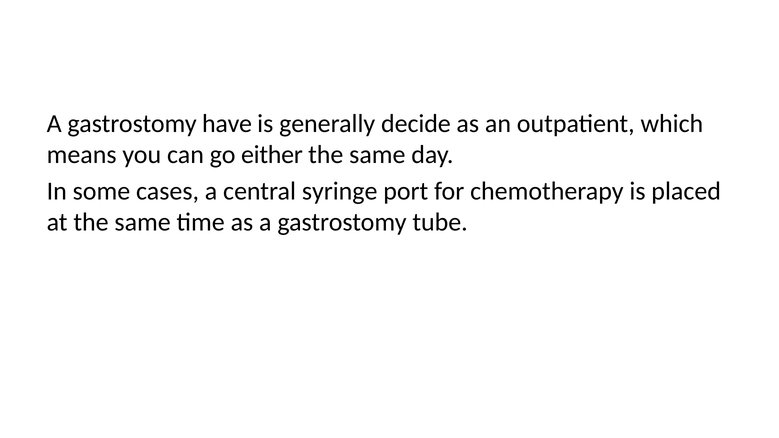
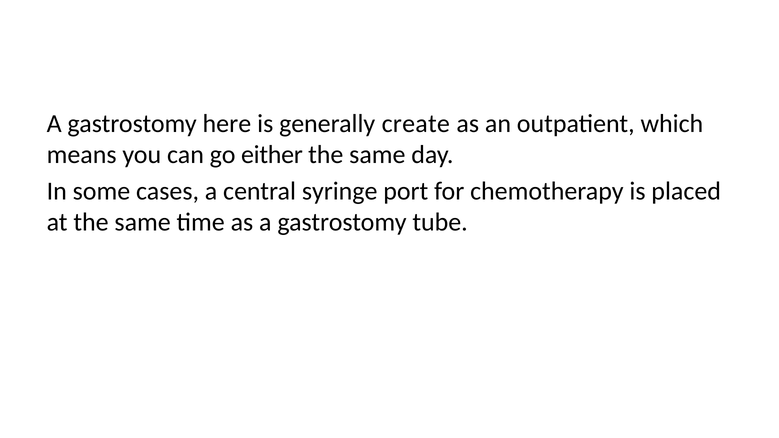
have: have -> here
decide: decide -> create
